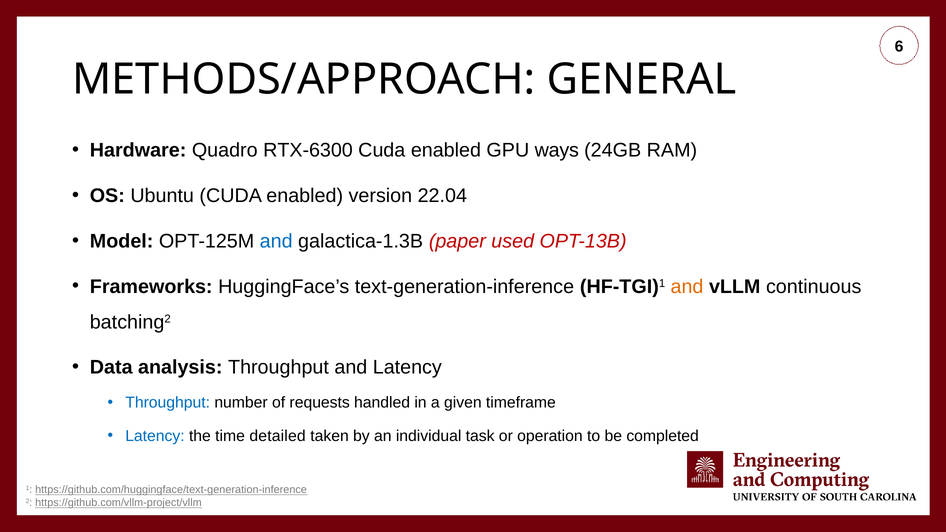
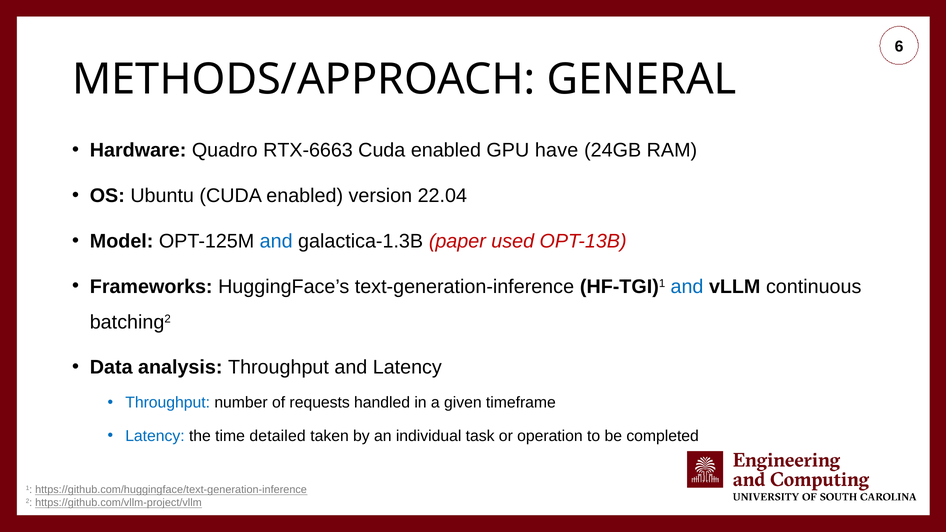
RTX-6300: RTX-6300 -> RTX-6663
ways: ways -> have
and at (687, 287) colour: orange -> blue
